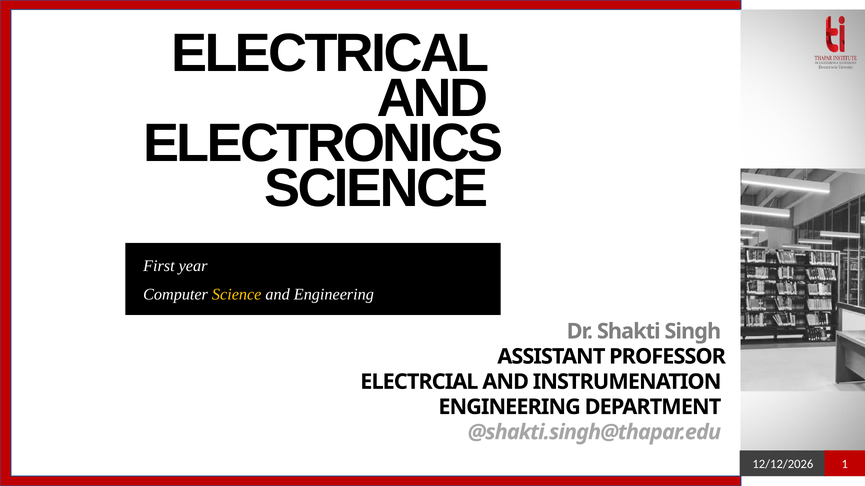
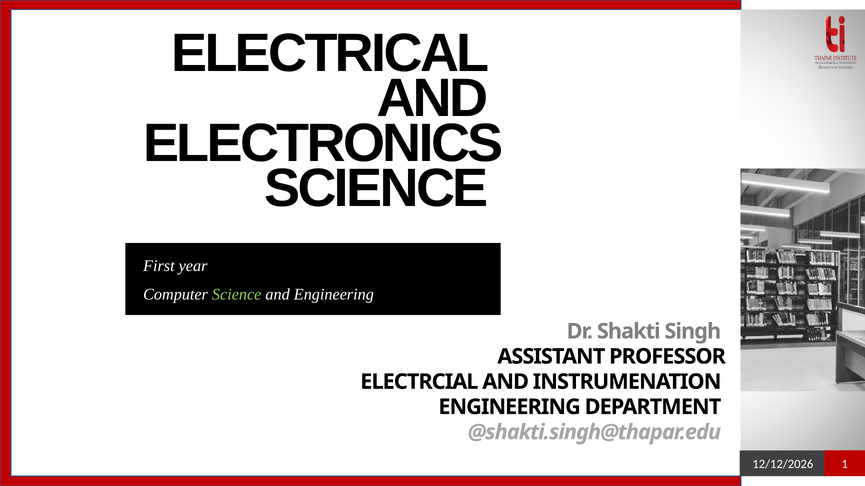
Science at (237, 295) colour: yellow -> light green
